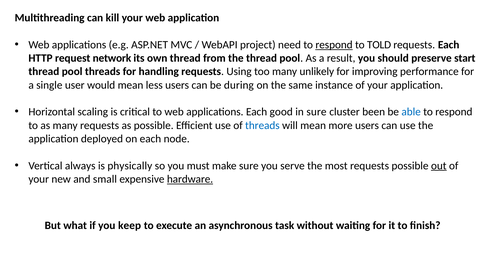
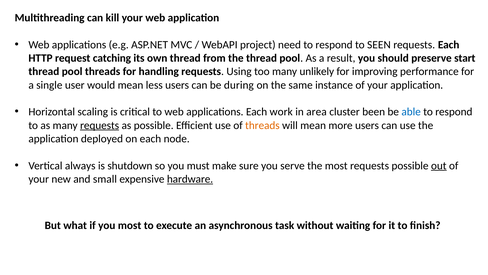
respond at (334, 45) underline: present -> none
TOLD: TOLD -> SEEN
network: network -> catching
good: good -> work
in sure: sure -> area
requests at (100, 125) underline: none -> present
threads at (262, 125) colour: blue -> orange
physically: physically -> shutdown
you keep: keep -> most
